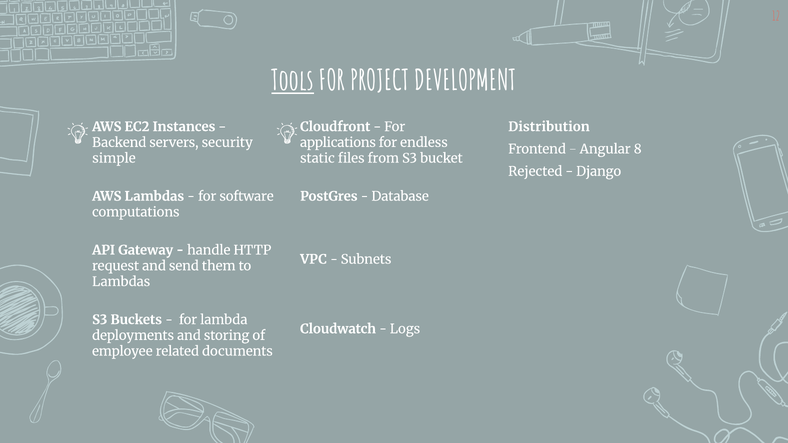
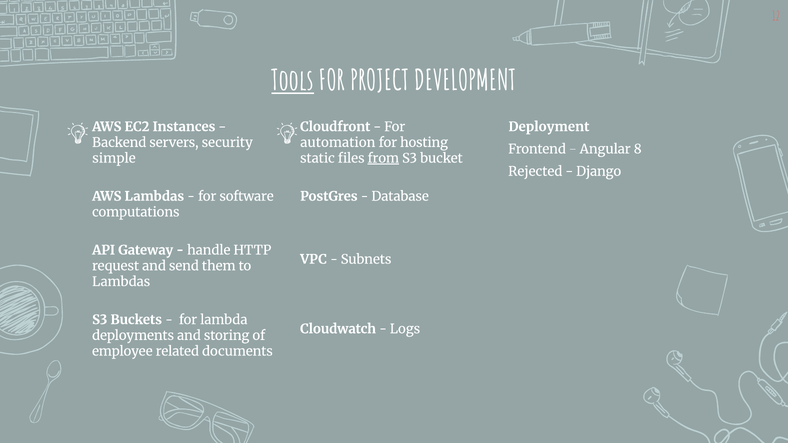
Distribution: Distribution -> Deployment
applications: applications -> automation
endless: endless -> hosting
from underline: none -> present
